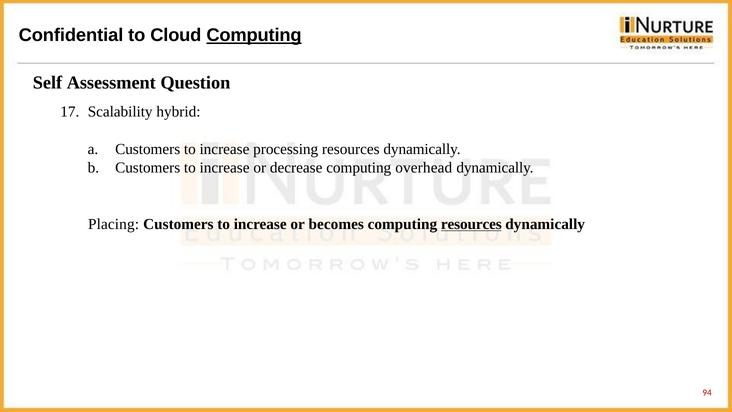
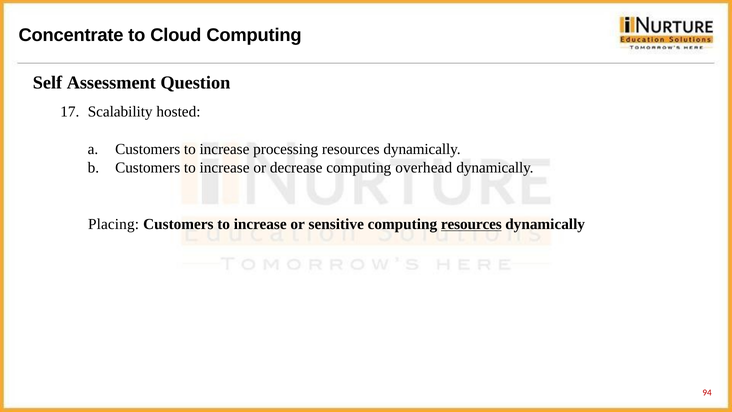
Confidential: Confidential -> Concentrate
Computing at (254, 35) underline: present -> none
hybrid: hybrid -> hosted
becomes: becomes -> sensitive
